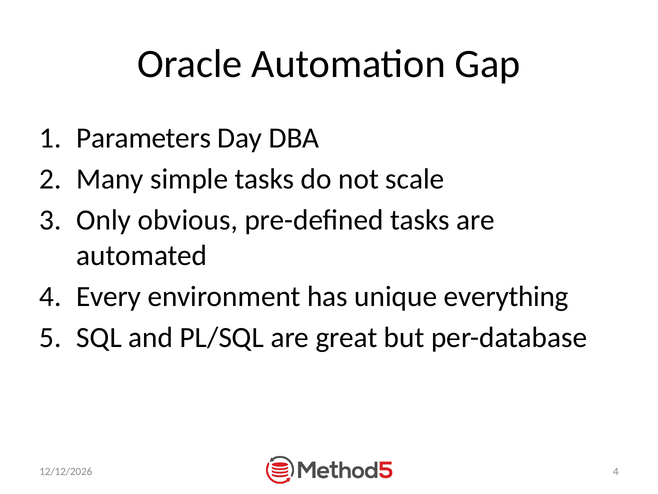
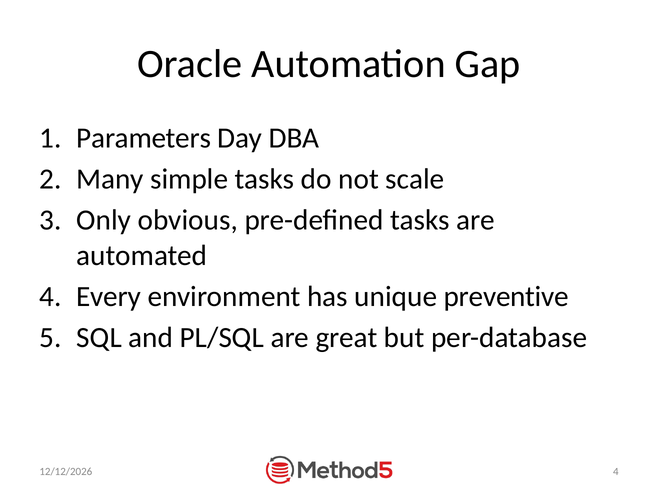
everything: everything -> preventive
